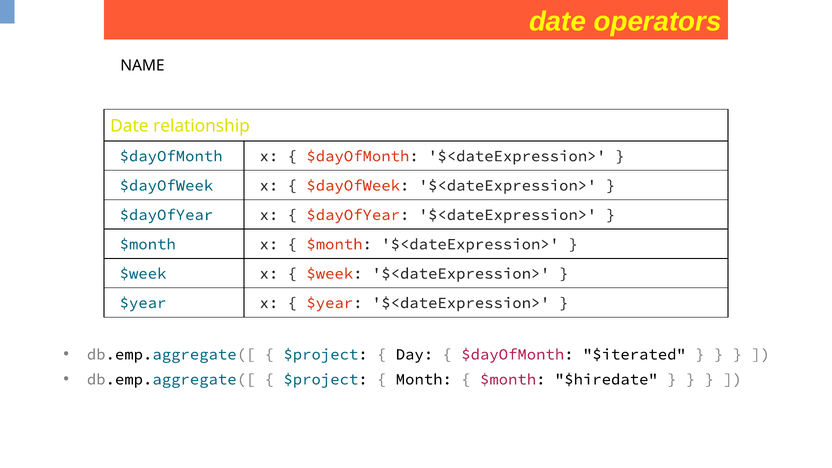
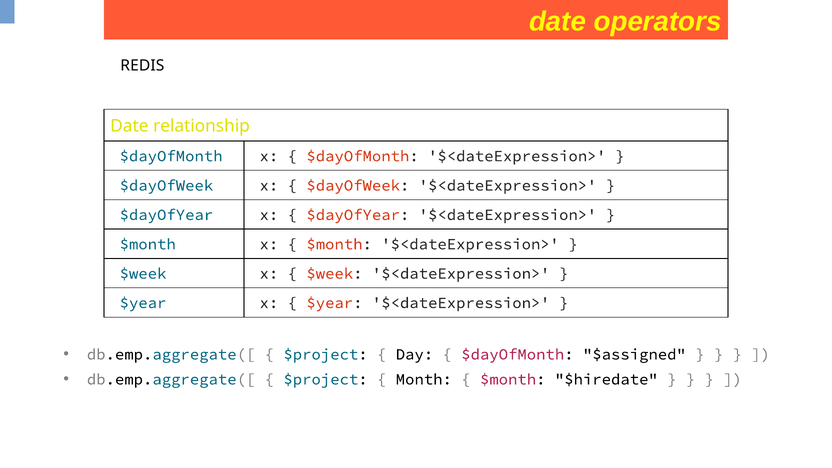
NAME: NAME -> REDIS
$iterated: $iterated -> $assigned
